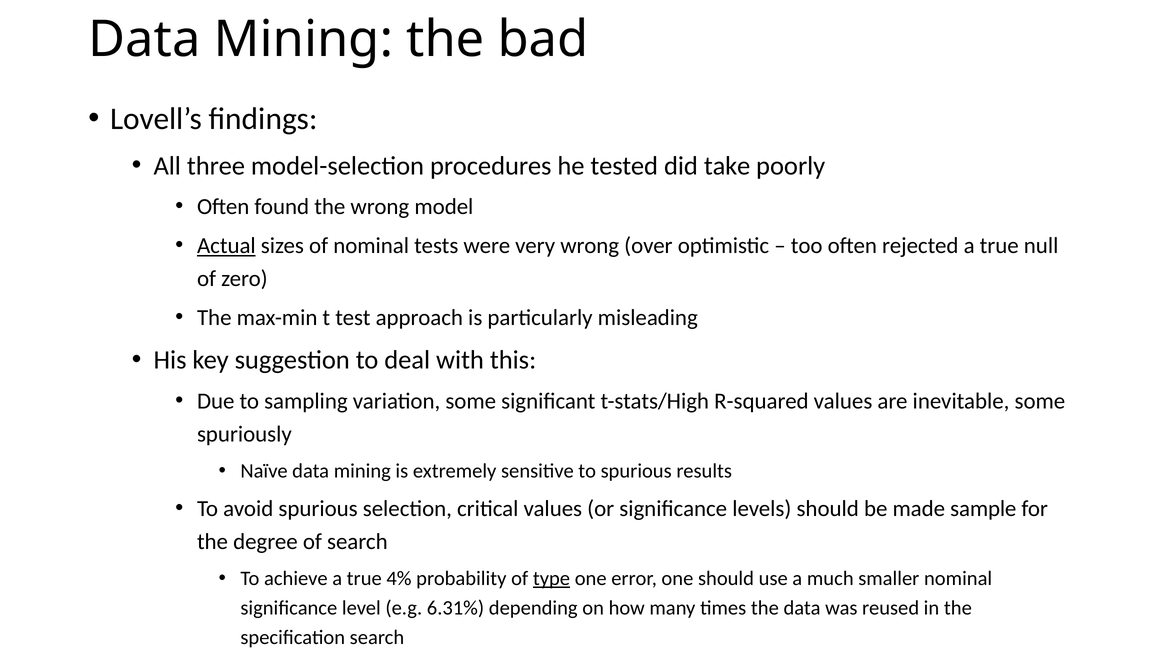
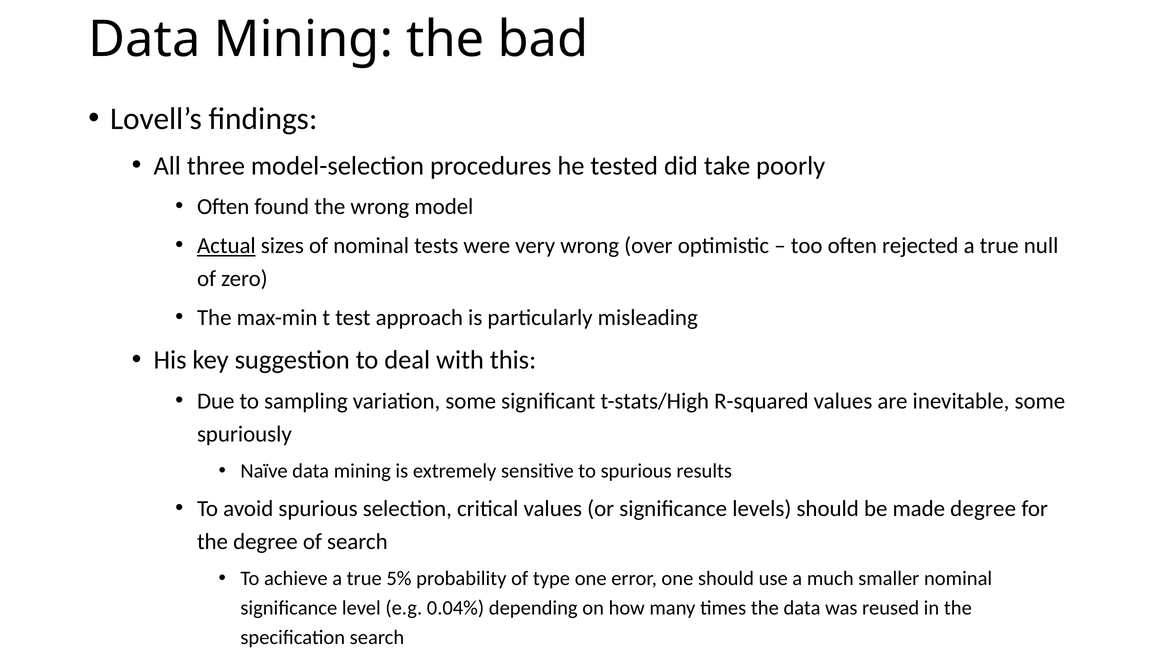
made sample: sample -> degree
4%: 4% -> 5%
type underline: present -> none
6.31%: 6.31% -> 0.04%
